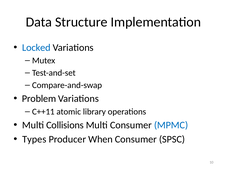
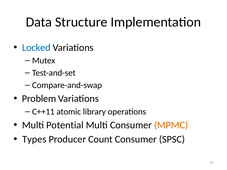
Collisions: Collisions -> Potential
MPMC colour: blue -> orange
When: When -> Count
